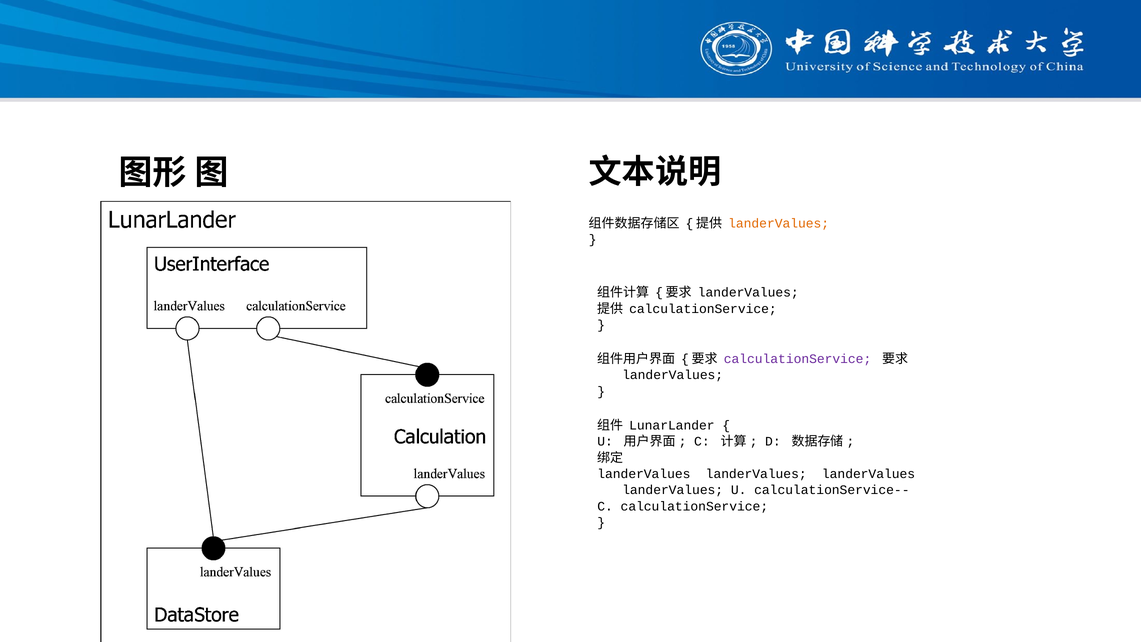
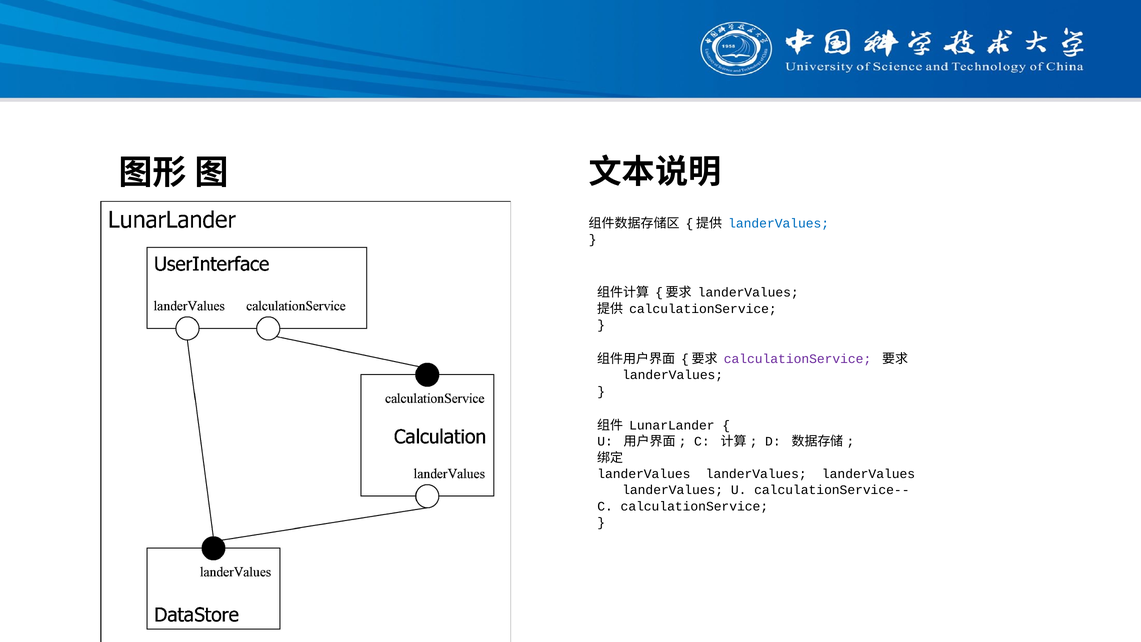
landerValues at (779, 223) colour: orange -> blue
